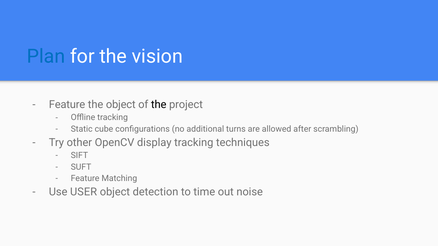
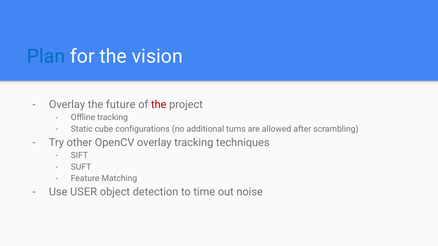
Feature at (67, 105): Feature -> Overlay
the object: object -> future
the at (159, 105) colour: black -> red
OpenCV display: display -> overlay
